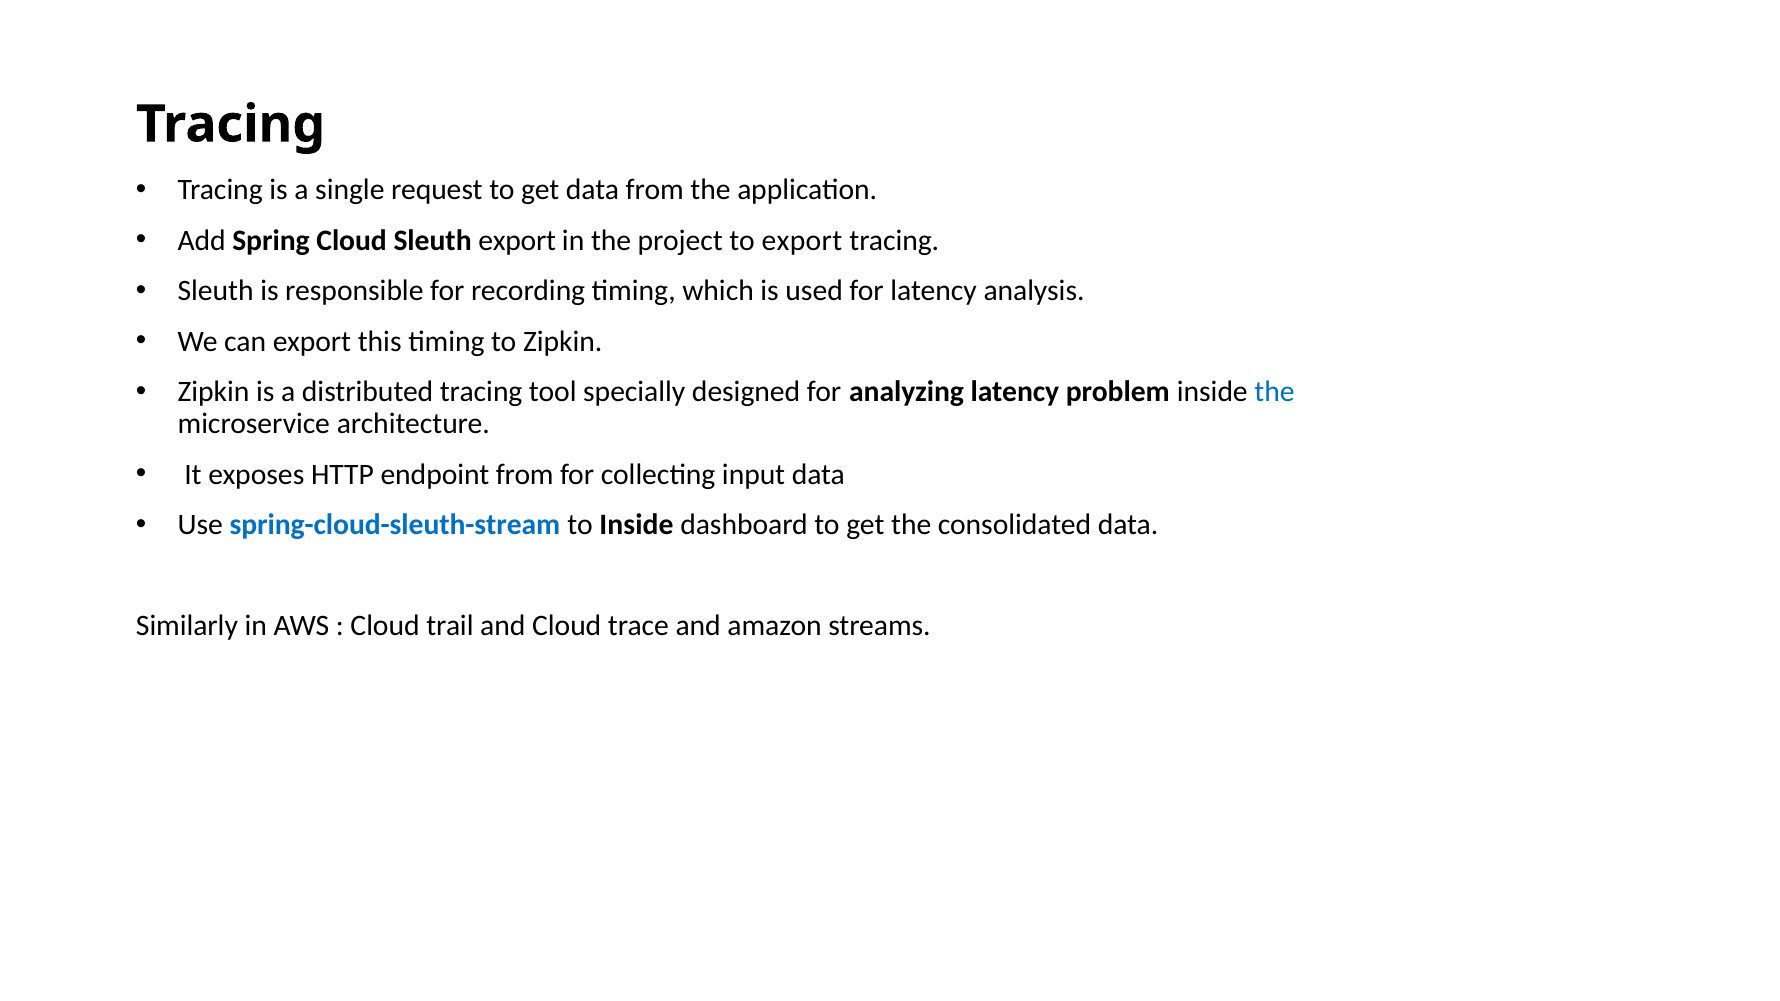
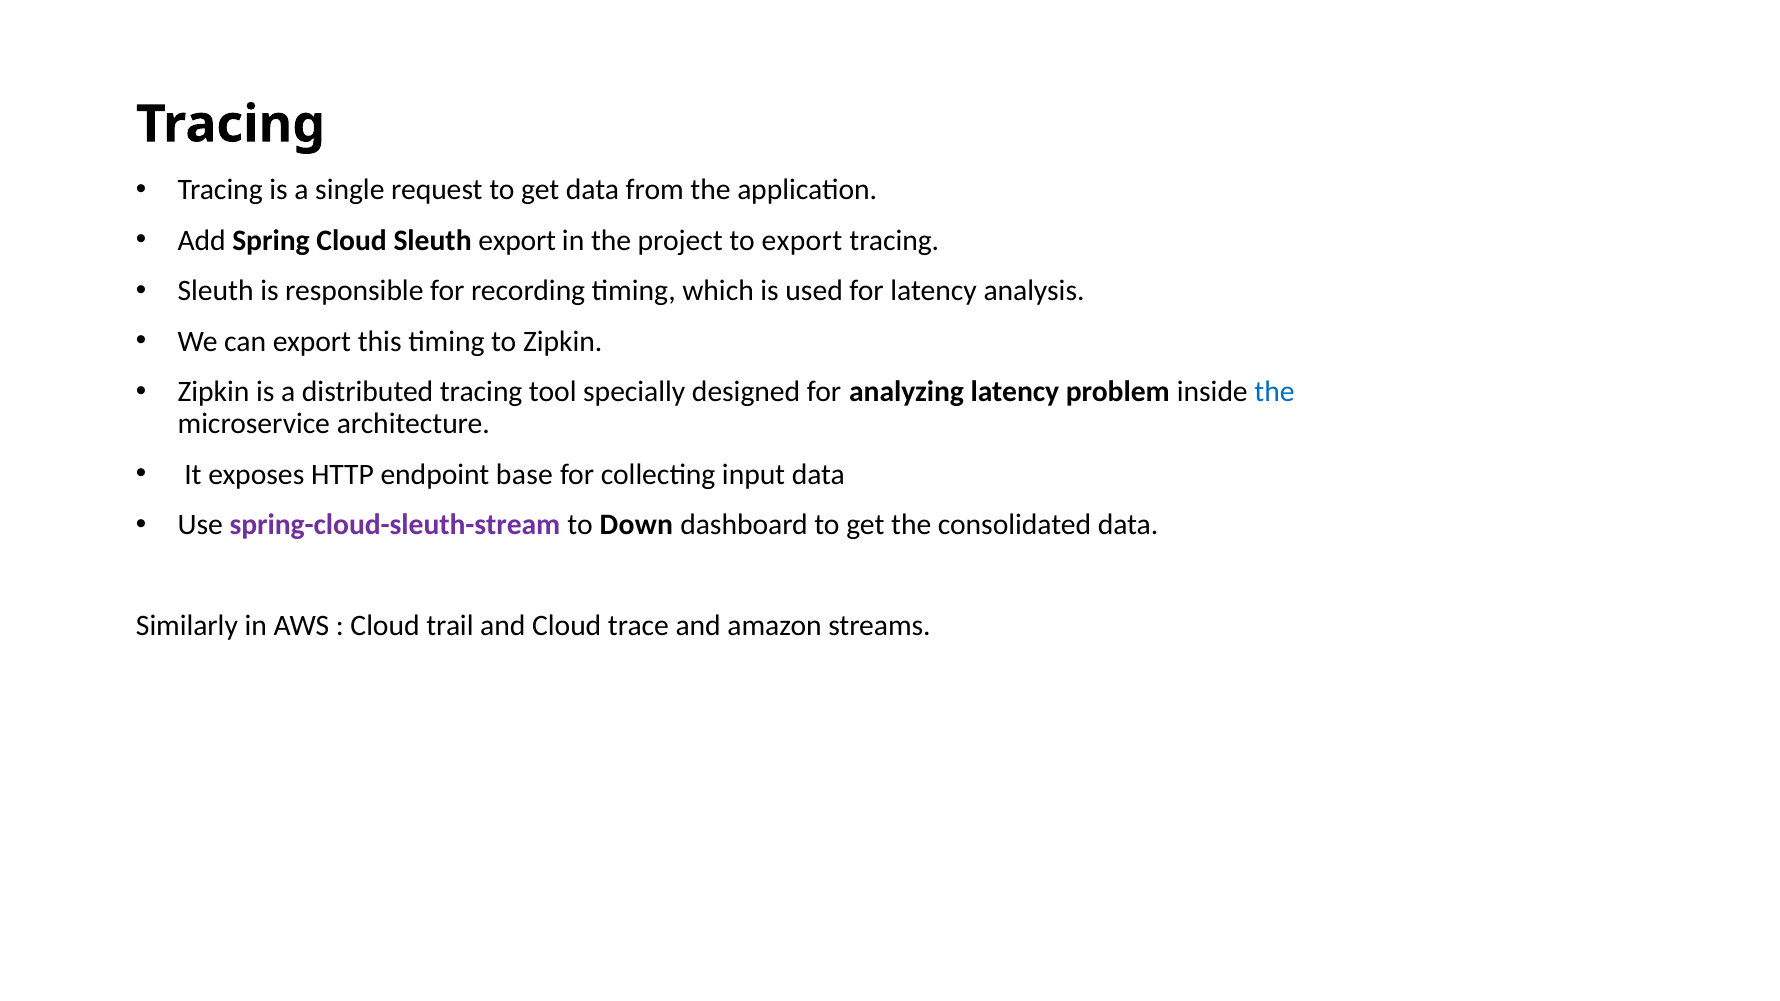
endpoint from: from -> base
spring-cloud-sleuth-stream colour: blue -> purple
to Inside: Inside -> Down
